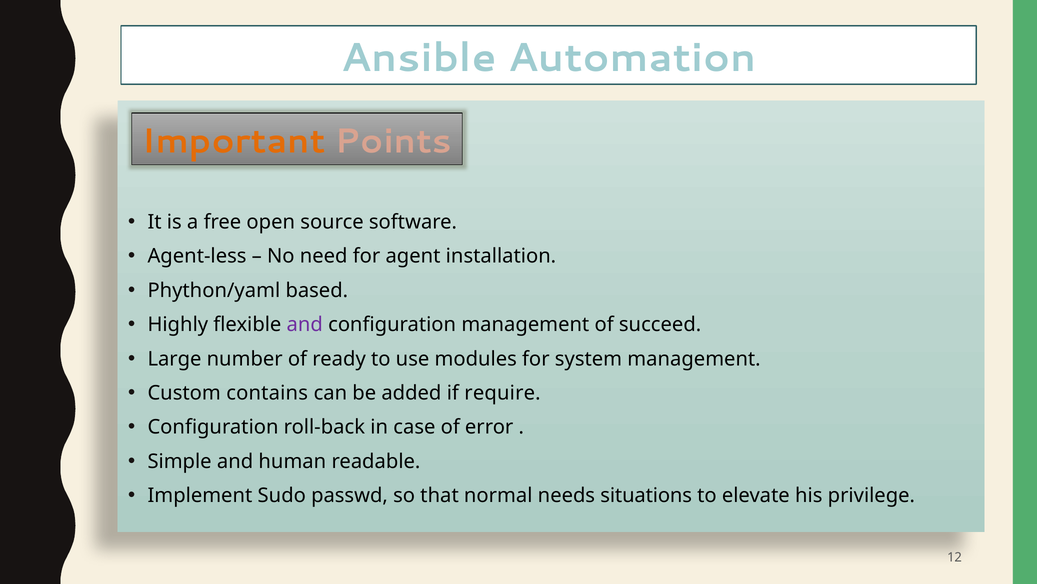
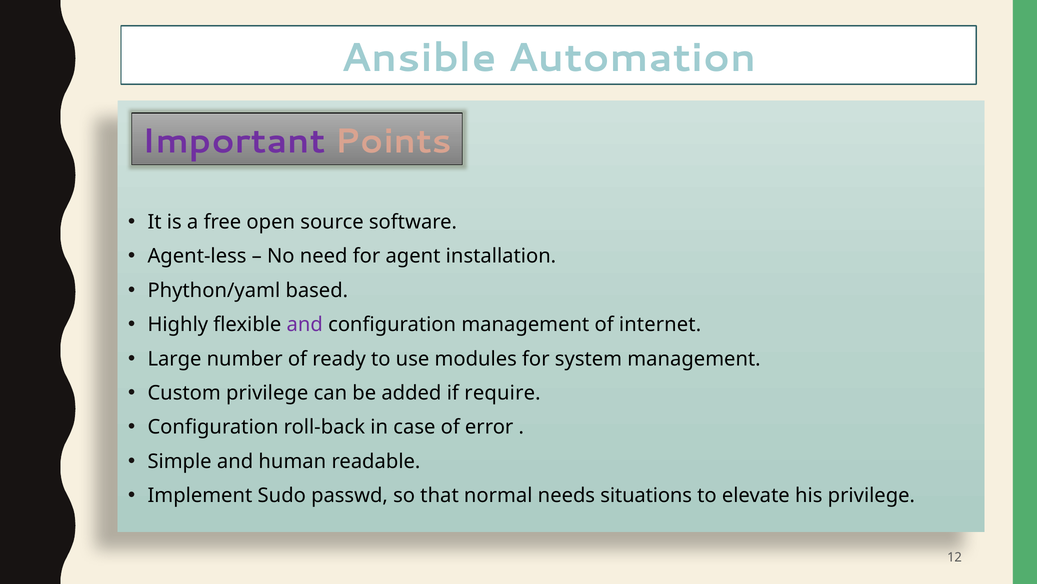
Important colour: orange -> purple
succeed: succeed -> internet
Custom contains: contains -> privilege
